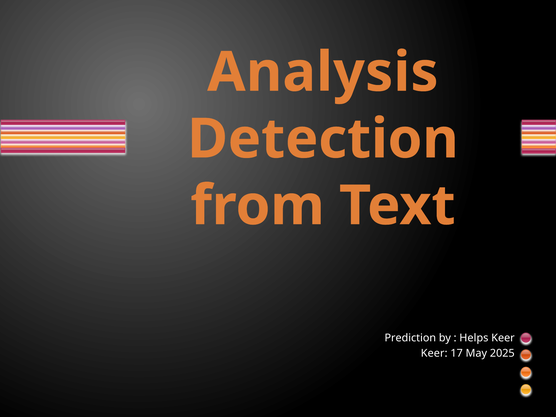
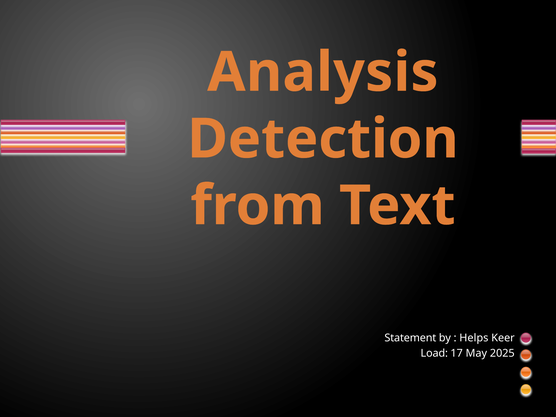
Prediction: Prediction -> Statement
Keer at (434, 353): Keer -> Load
